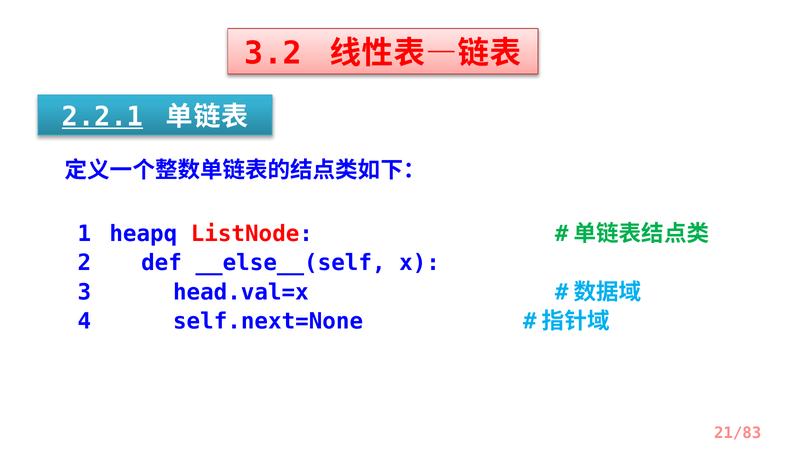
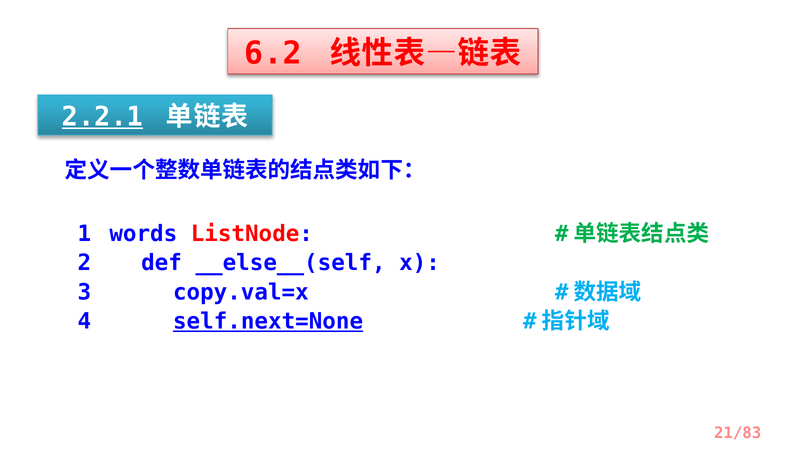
3.2: 3.2 -> 6.2
heapq: heapq -> words
head.val=x: head.val=x -> copy.val=x
self.next=None underline: none -> present
